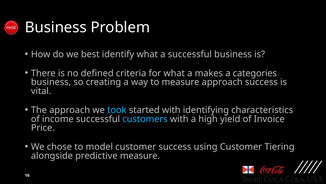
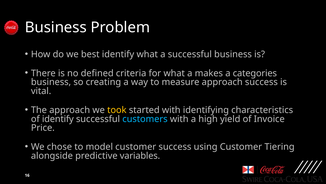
took colour: light blue -> yellow
of income: income -> identify
predictive measure: measure -> variables
